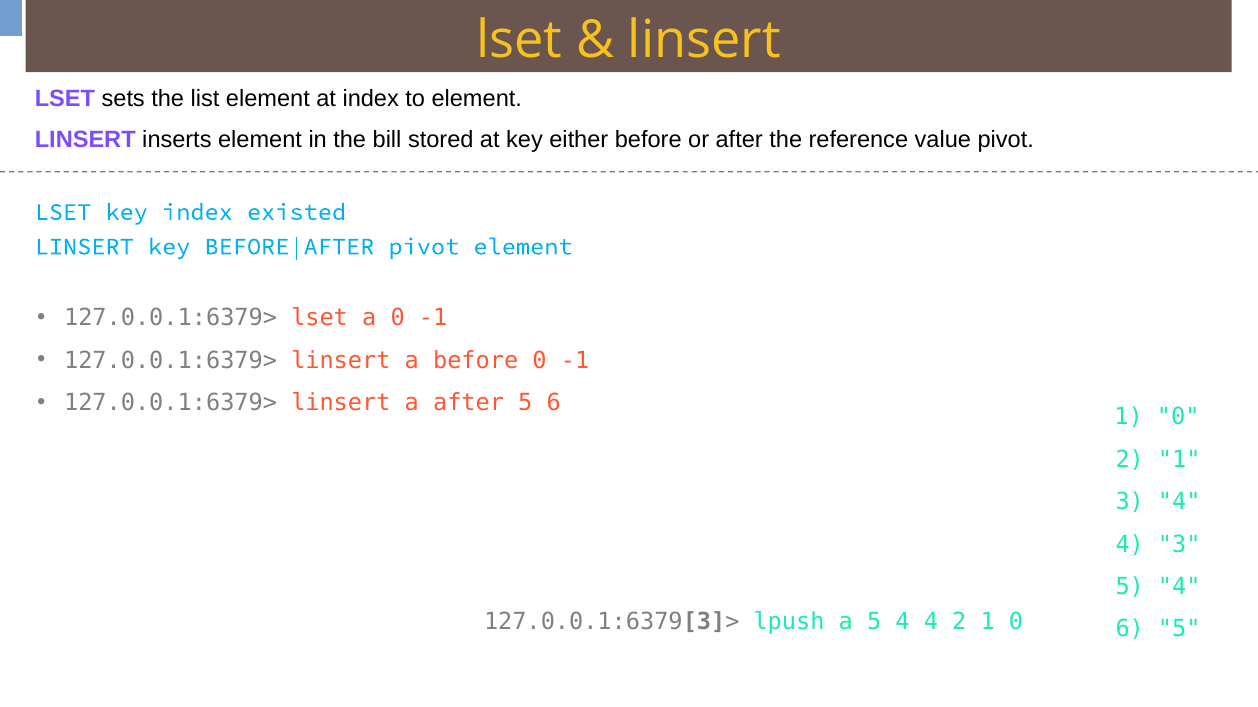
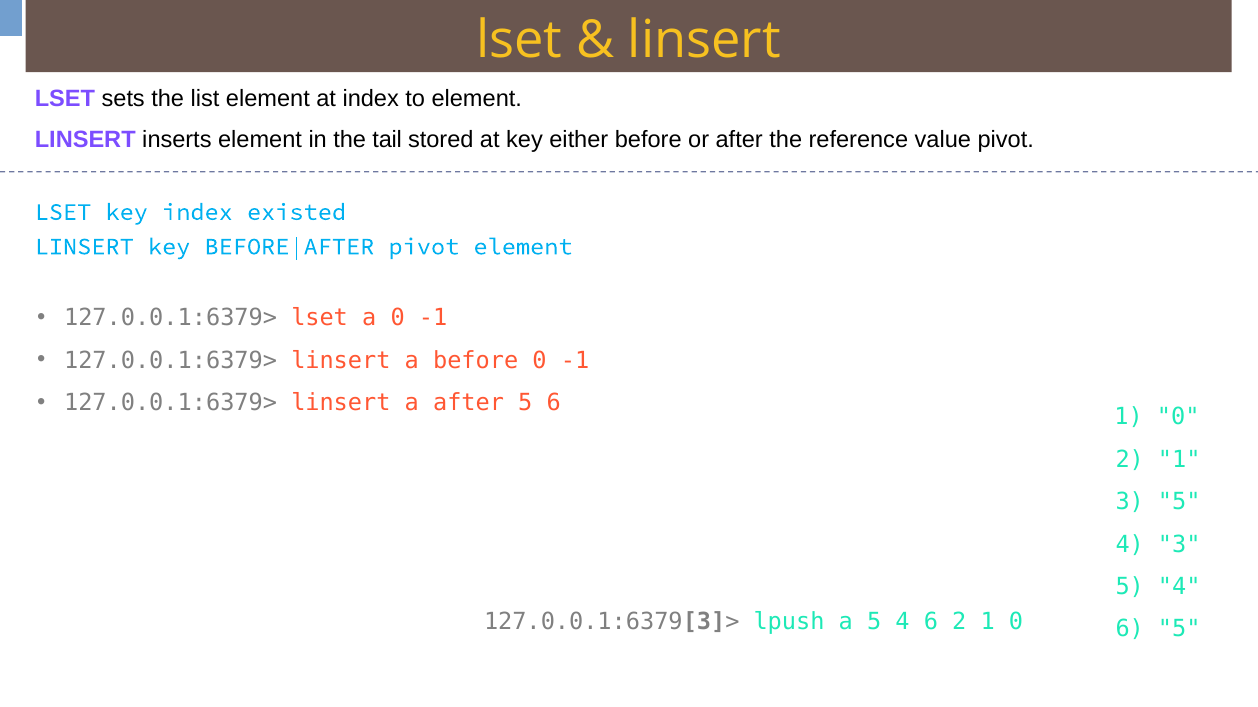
bill: bill -> tail
4 at (1179, 502): 4 -> 5
a 5 4 4: 4 -> 6
